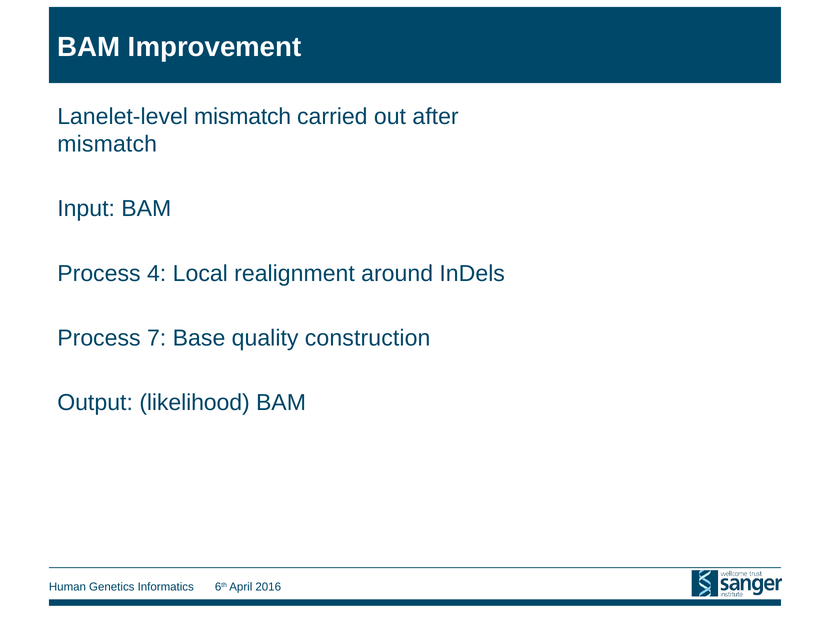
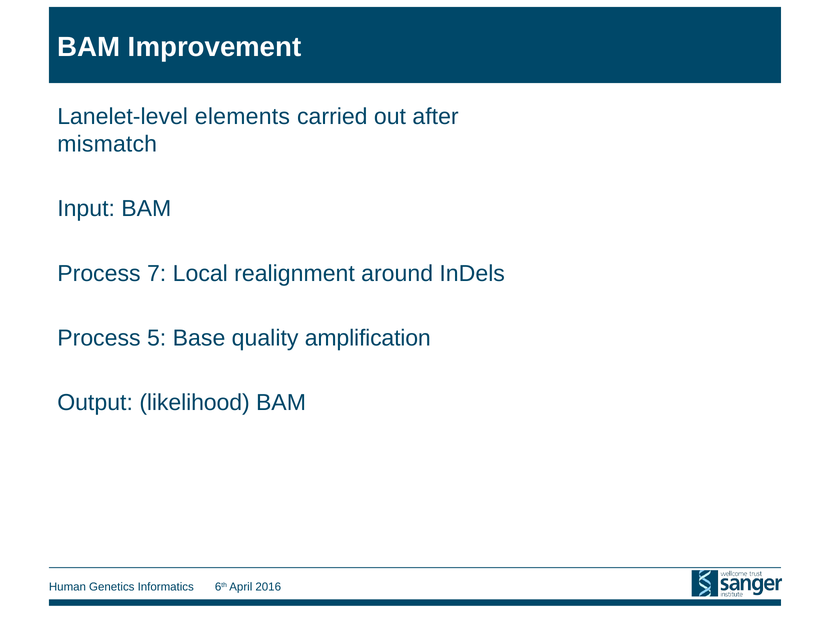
Lanelet-level mismatch: mismatch -> elements
4: 4 -> 7
7: 7 -> 5
construction: construction -> amplification
